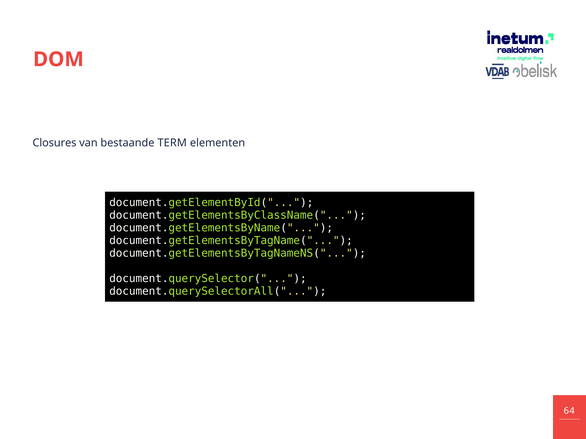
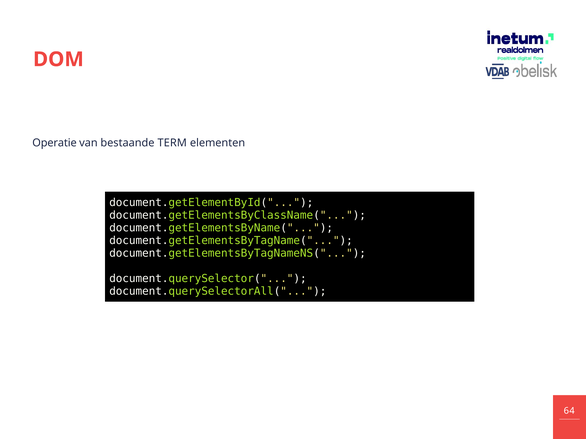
Closures: Closures -> Operatie
